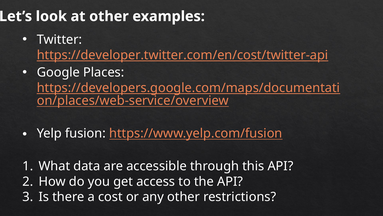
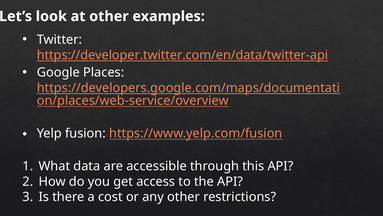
https://developer.twitter.com/en/cost/twitter-api: https://developer.twitter.com/en/cost/twitter-api -> https://developer.twitter.com/en/data/twitter-api
